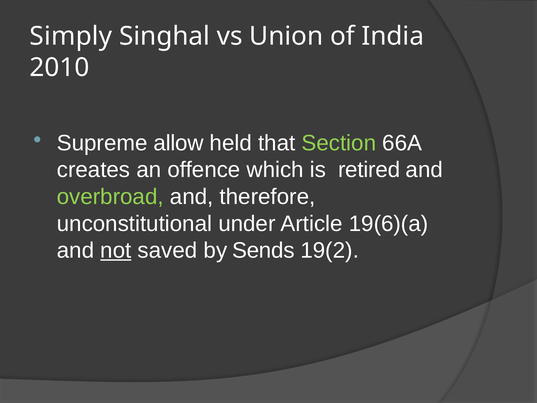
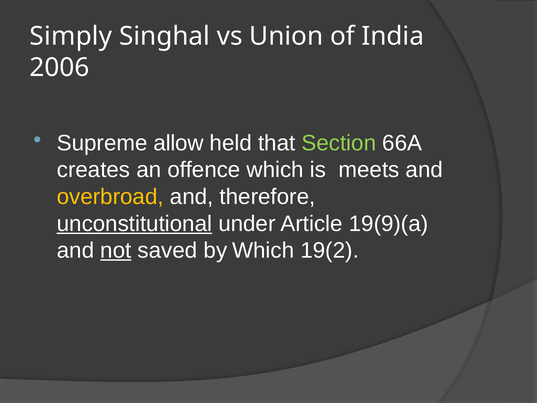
2010: 2010 -> 2006
retired: retired -> meets
overbroad colour: light green -> yellow
unconstitutional underline: none -> present
19(6)(a: 19(6)(a -> 19(9)(a
by Sends: Sends -> Which
